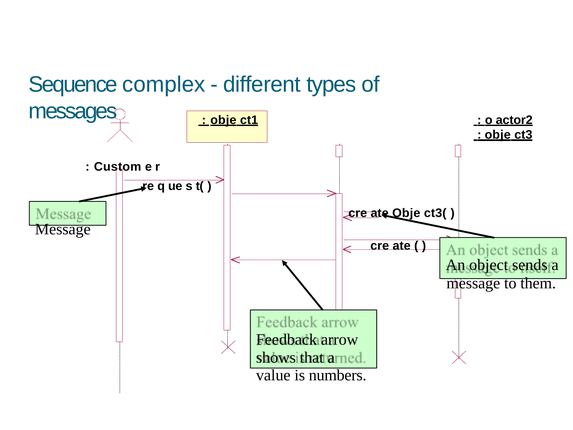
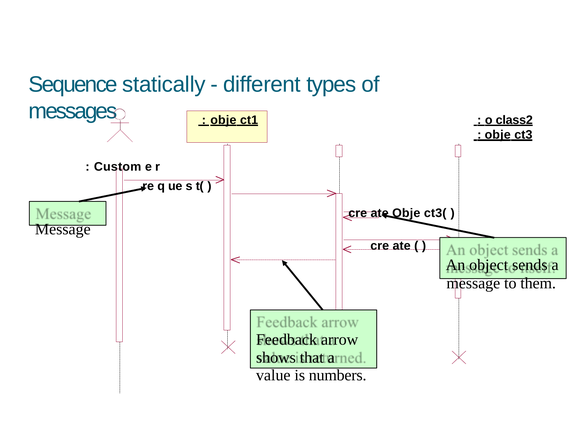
complex: complex -> statically
actor2: actor2 -> class2
